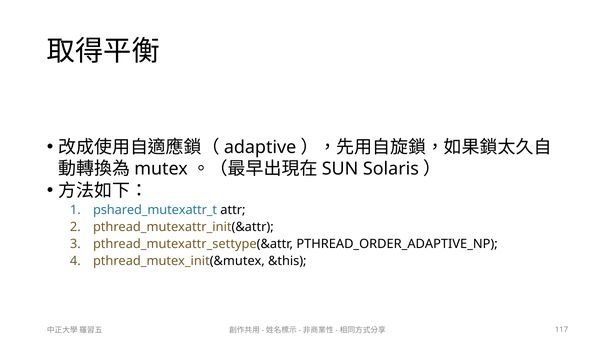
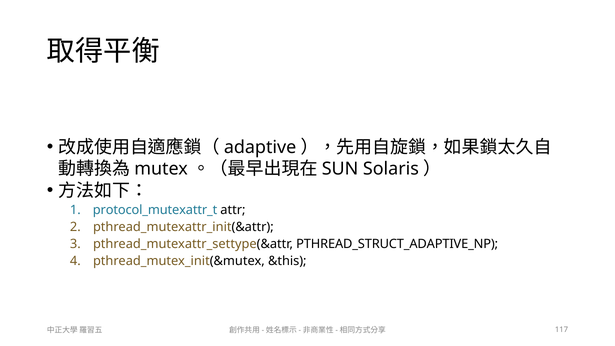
pshared_mutexattr_t: pshared_mutexattr_t -> protocol_mutexattr_t
PTHREAD_ORDER_ADAPTIVE_NP: PTHREAD_ORDER_ADAPTIVE_NP -> PTHREAD_STRUCT_ADAPTIVE_NP
